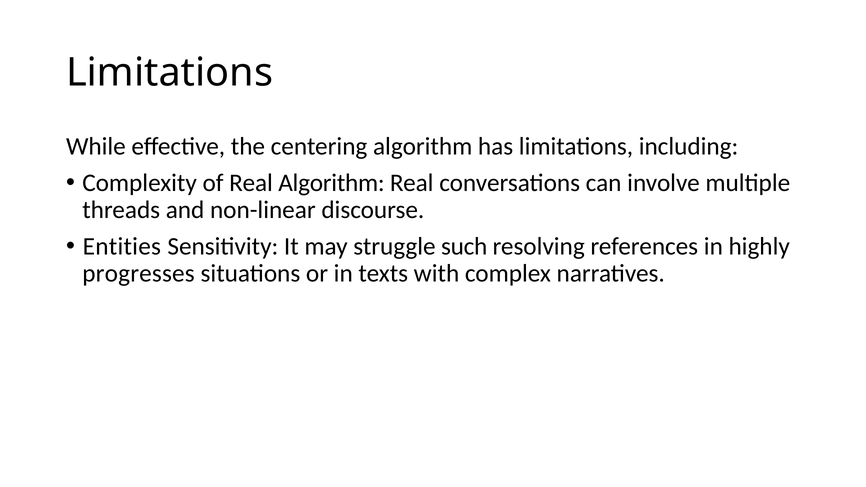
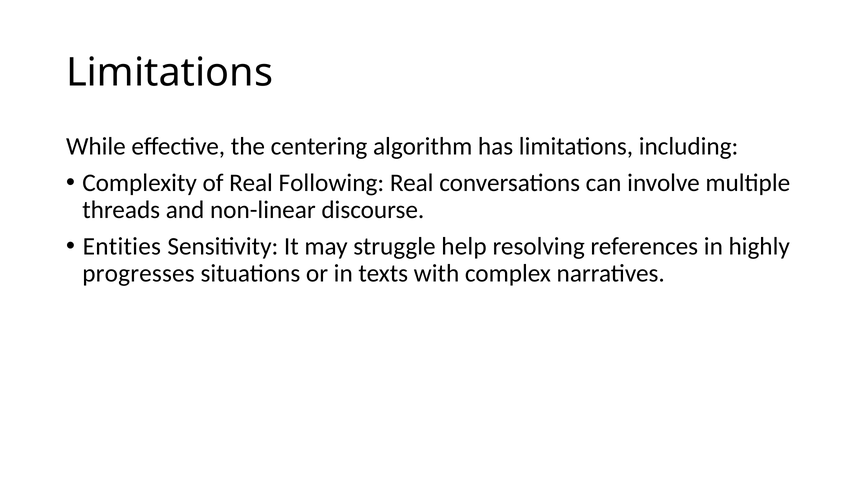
Real Algorithm: Algorithm -> Following
such: such -> help
